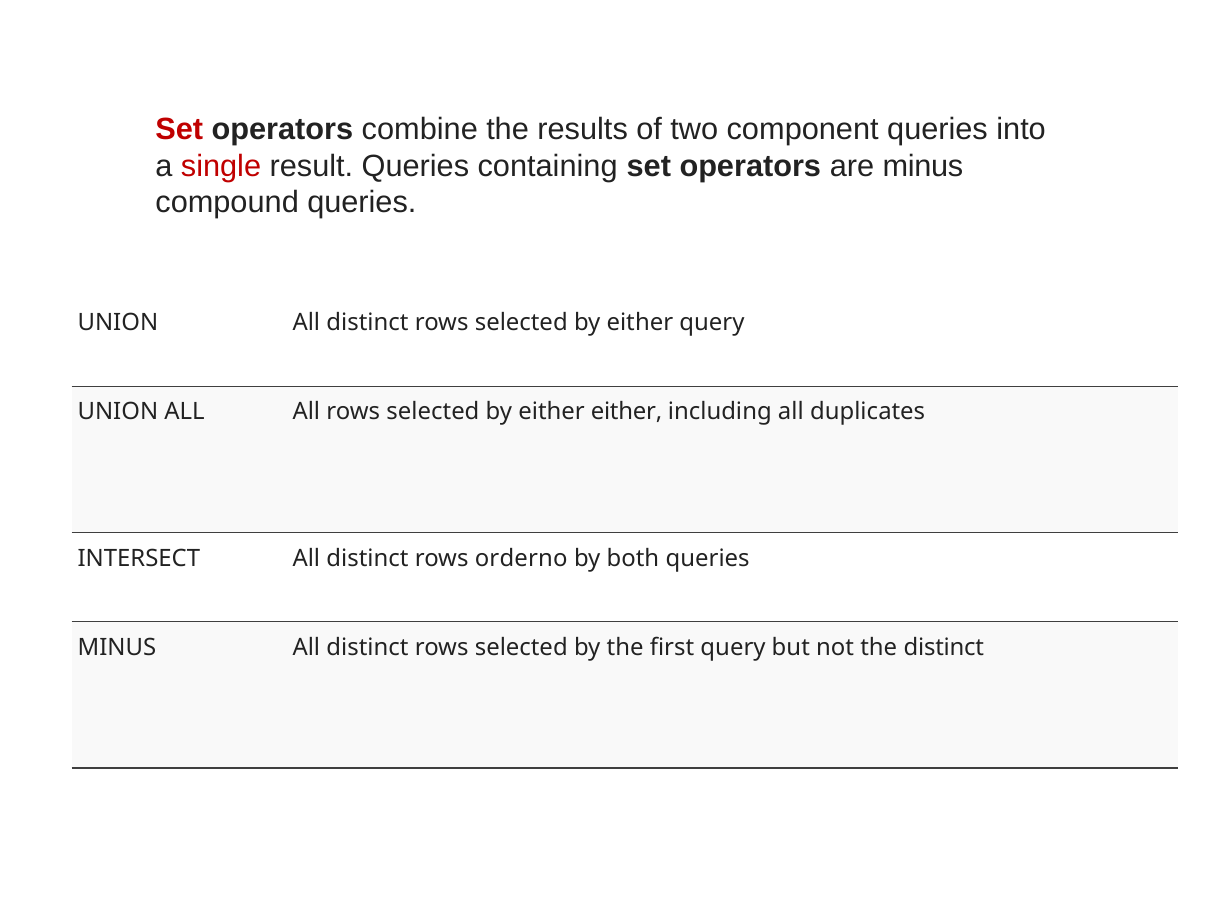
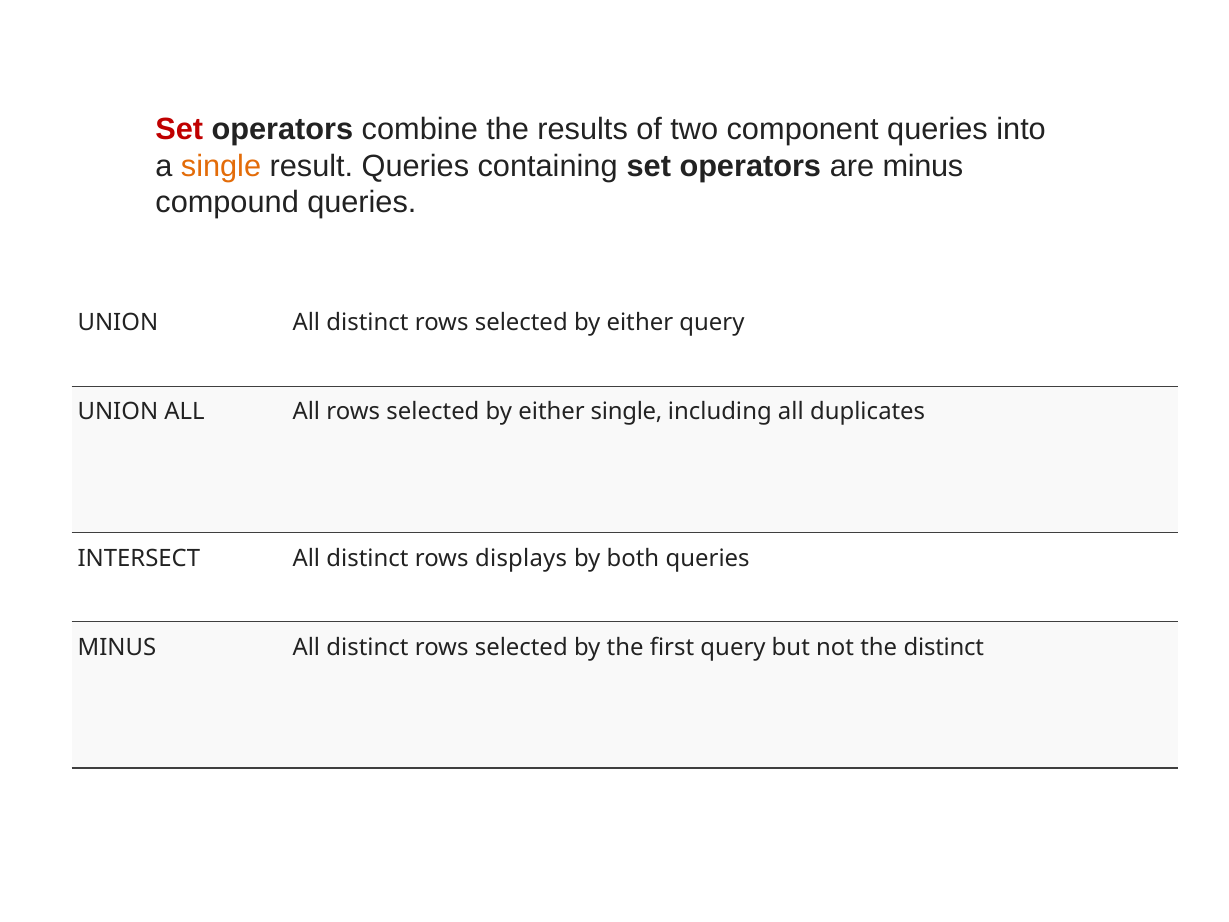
single at (221, 166) colour: red -> orange
either either: either -> single
orderno: orderno -> displays
